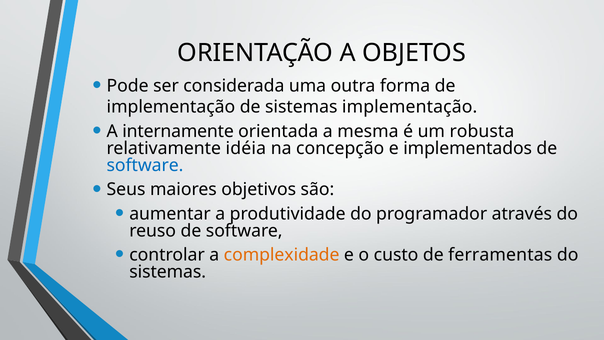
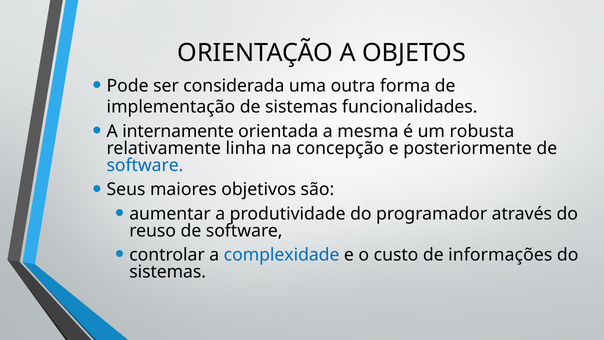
sistemas implementação: implementação -> funcionalidades
idéia: idéia -> linha
implementados: implementados -> posteriormente
complexidade colour: orange -> blue
ferramentas: ferramentas -> informações
